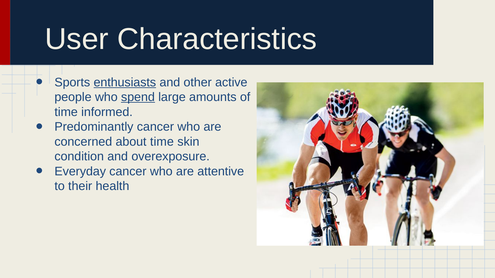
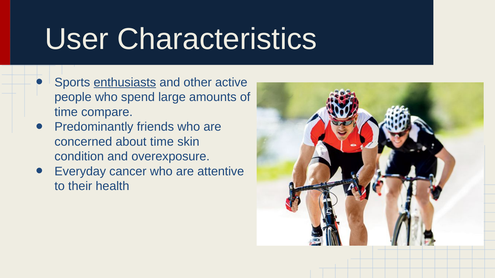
spend underline: present -> none
informed: informed -> compare
Predominantly cancer: cancer -> friends
